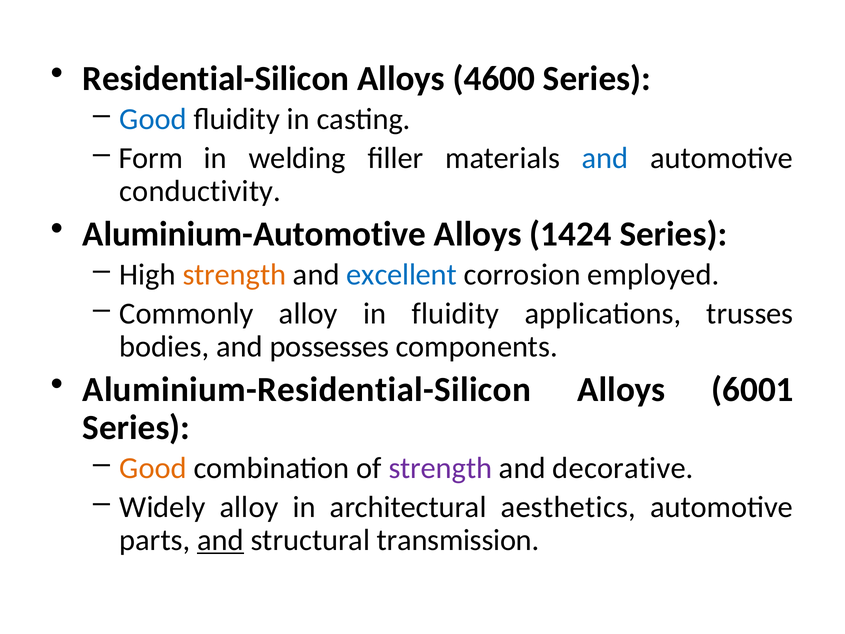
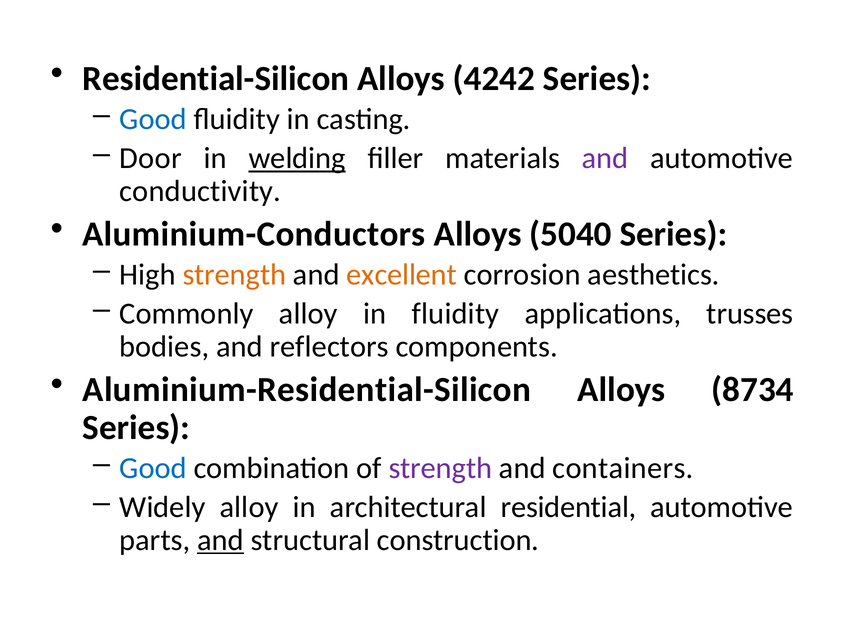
4600: 4600 -> 4242
Form: Form -> Door
welding underline: none -> present
and at (605, 158) colour: blue -> purple
Aluminium-Automotive: Aluminium-Automotive -> Aluminium-Conductors
1424: 1424 -> 5040
excellent colour: blue -> orange
employed: employed -> aesthetics
possesses: possesses -> reflectors
6001: 6001 -> 8734
Good at (153, 468) colour: orange -> blue
decorative: decorative -> containers
aesthetics: aesthetics -> residential
transmission: transmission -> construction
